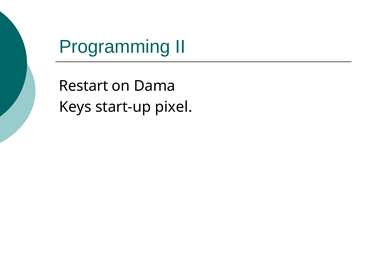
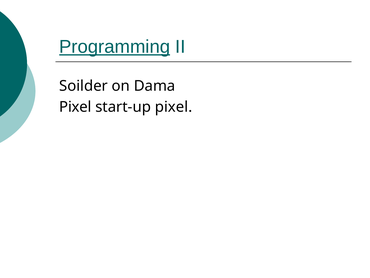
Programming underline: none -> present
Restart: Restart -> Soilder
Keys at (75, 107): Keys -> Pixel
